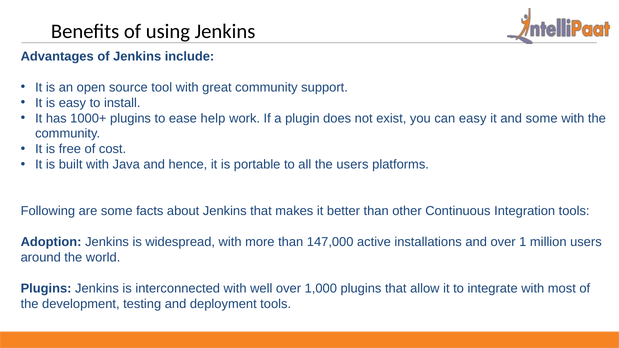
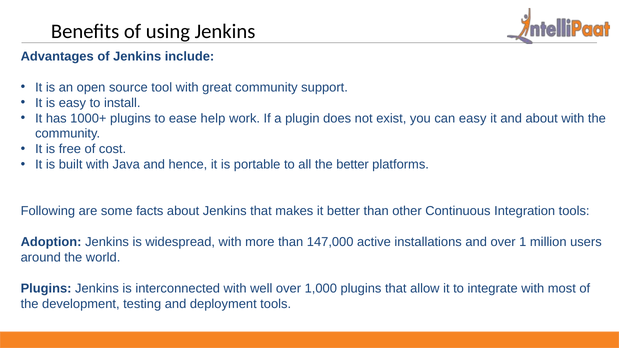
and some: some -> about
the users: users -> better
